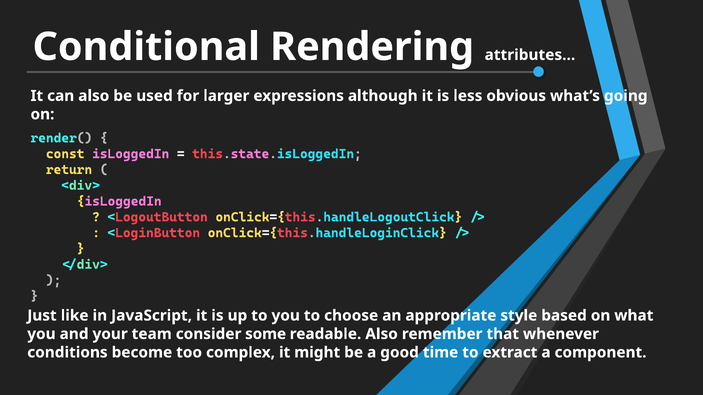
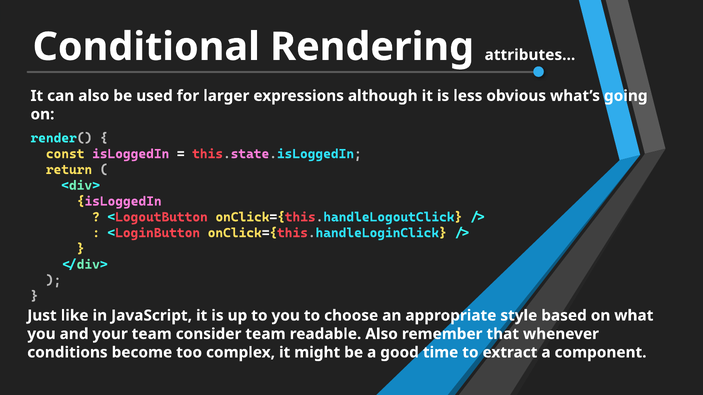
consider some: some -> team
